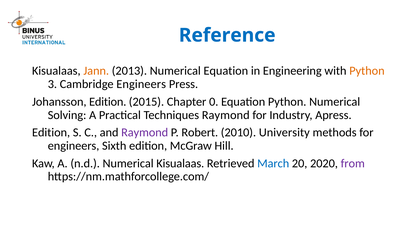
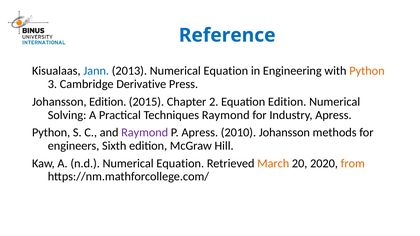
Jann colour: orange -> blue
Cambridge Engineers: Engineers -> Derivative
0: 0 -> 2
Equation Python: Python -> Edition
Edition at (51, 133): Edition -> Python
P Robert: Robert -> Apress
2010 University: University -> Johansson
n.d Numerical Kisualaas: Kisualaas -> Equation
March colour: blue -> orange
from colour: purple -> orange
